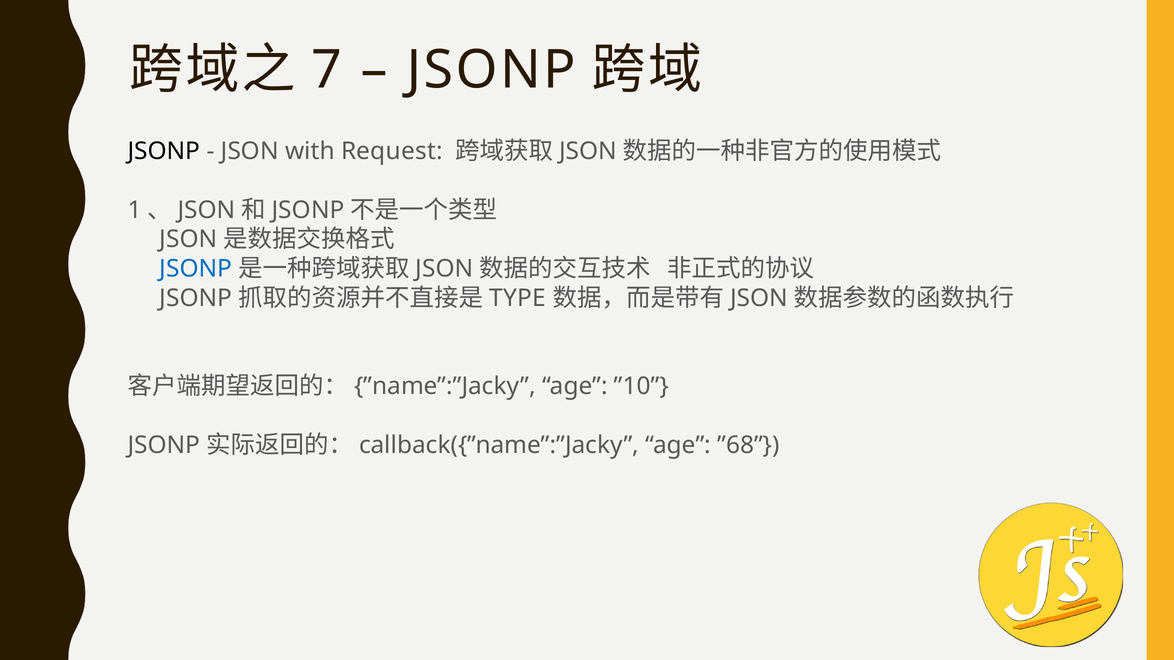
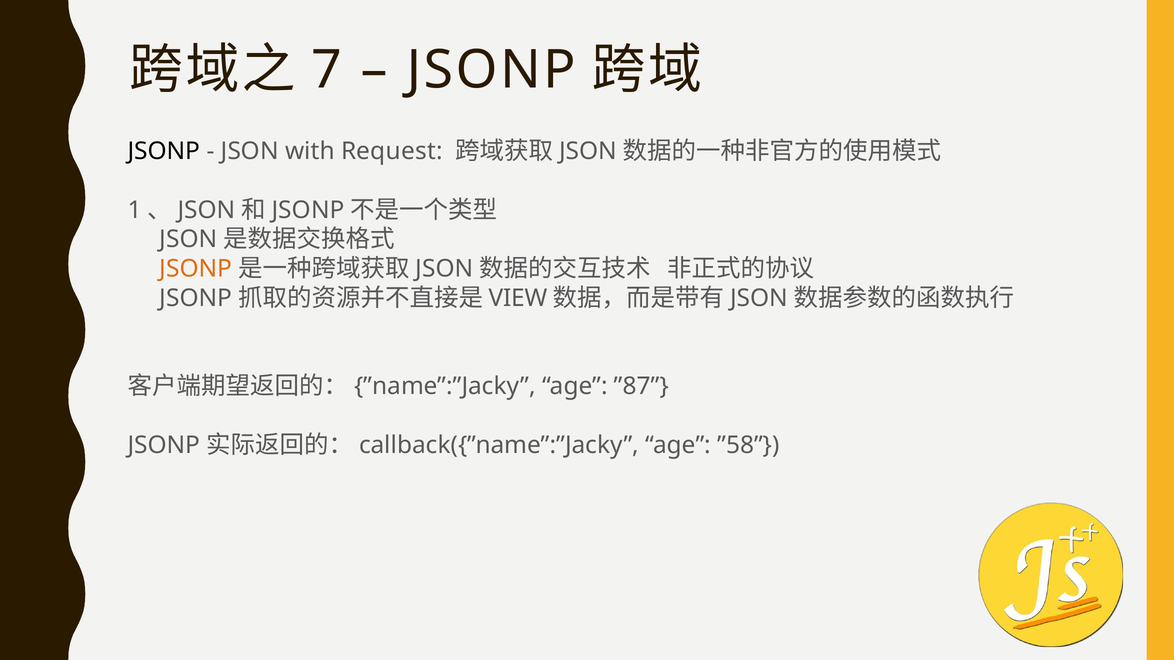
JSONP at (196, 269) colour: blue -> orange
TYPE: TYPE -> VIEW
”10: ”10 -> ”87
”68: ”68 -> ”58
